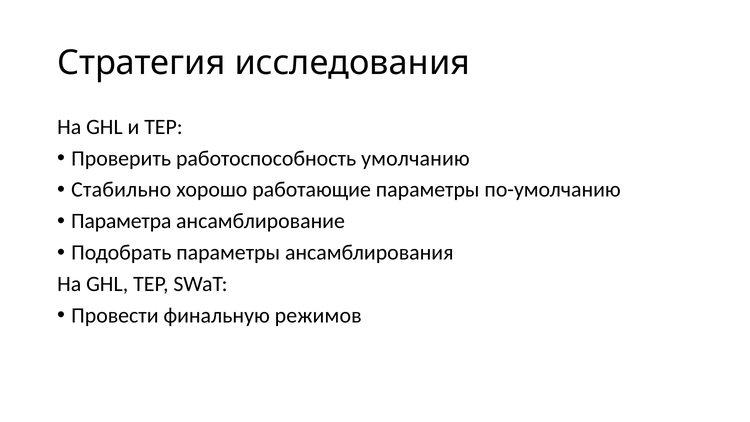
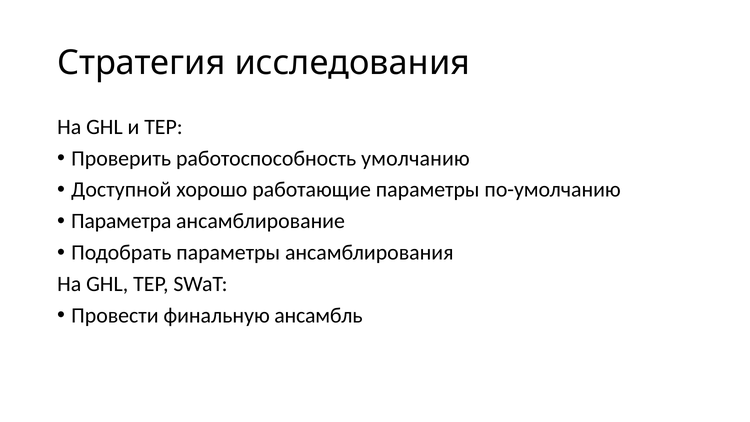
Стабильно: Стабильно -> Доступной
режимов: режимов -> ансамбль
